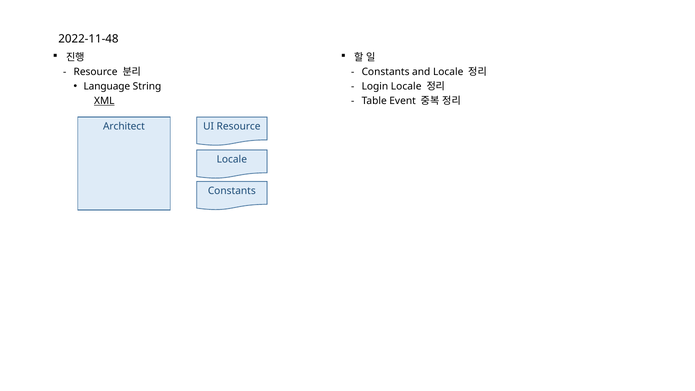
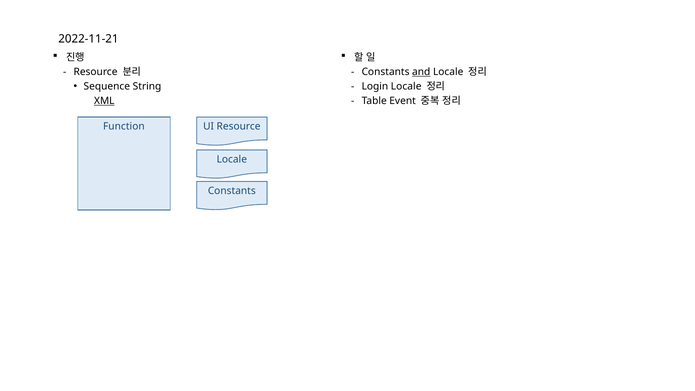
2022-11-48: 2022-11-48 -> 2022-11-21
and underline: none -> present
Language: Language -> Sequence
Architect: Architect -> Function
